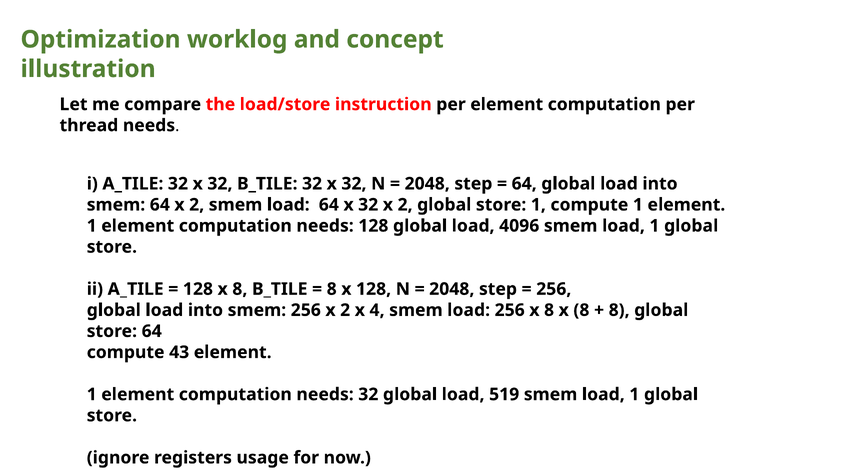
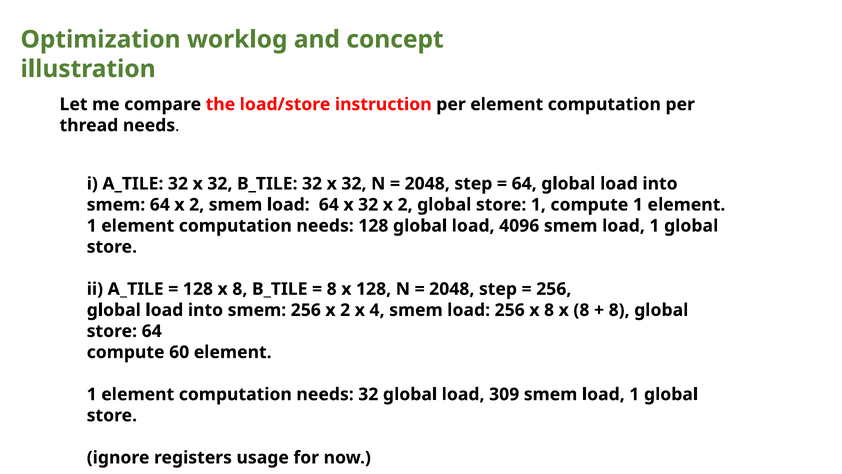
43: 43 -> 60
519: 519 -> 309
